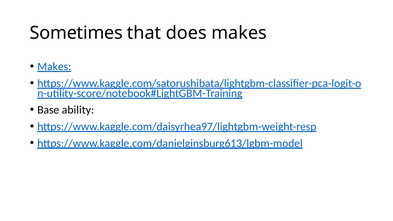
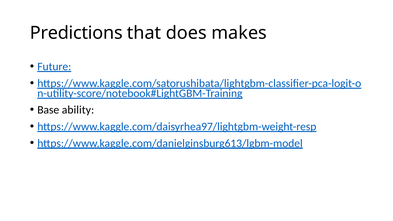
Sometimes: Sometimes -> Predictions
Makes at (54, 67): Makes -> Future
